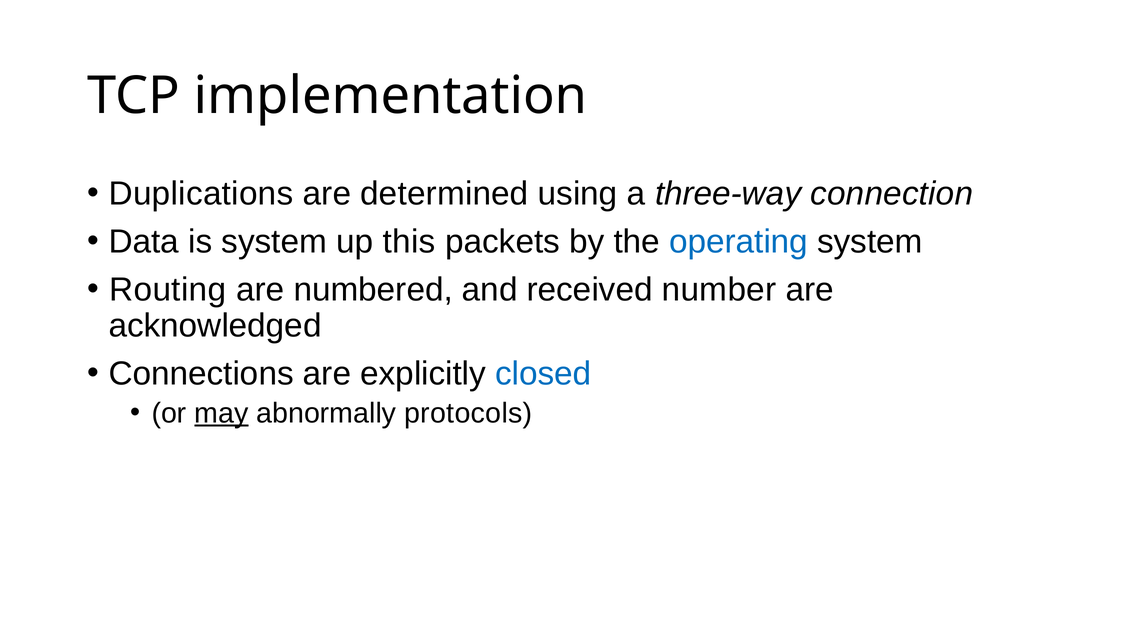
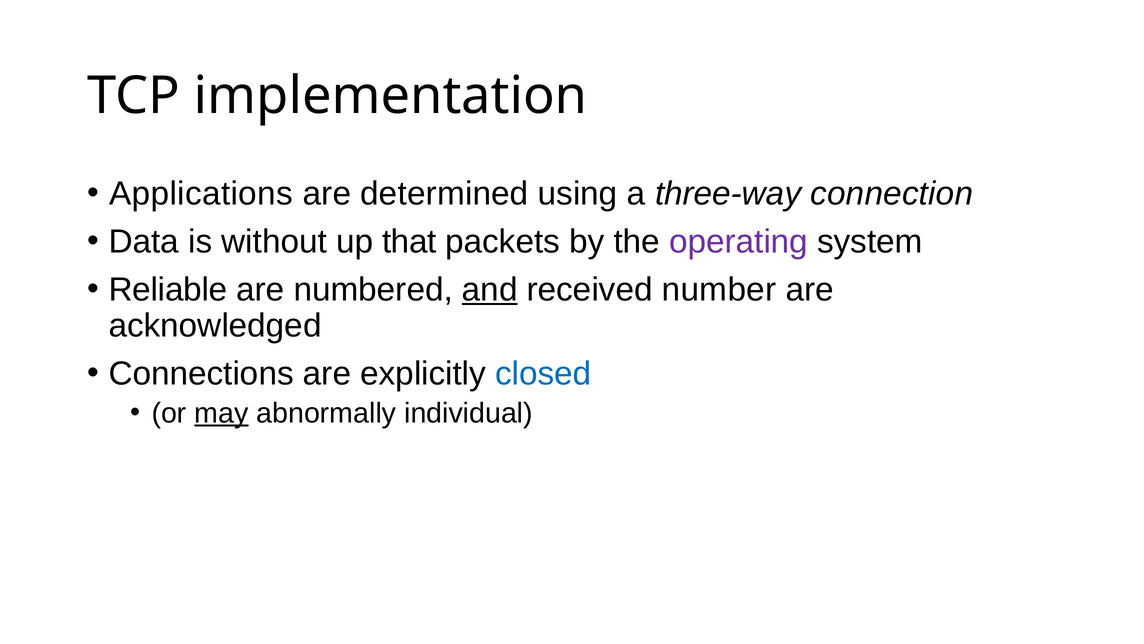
Duplications: Duplications -> Applications
is system: system -> without
this: this -> that
operating colour: blue -> purple
Routing: Routing -> Reliable
and underline: none -> present
protocols: protocols -> individual
